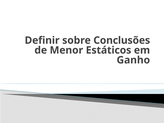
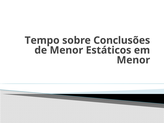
Definir: Definir -> Tempo
Ganho at (133, 60): Ganho -> Menor
